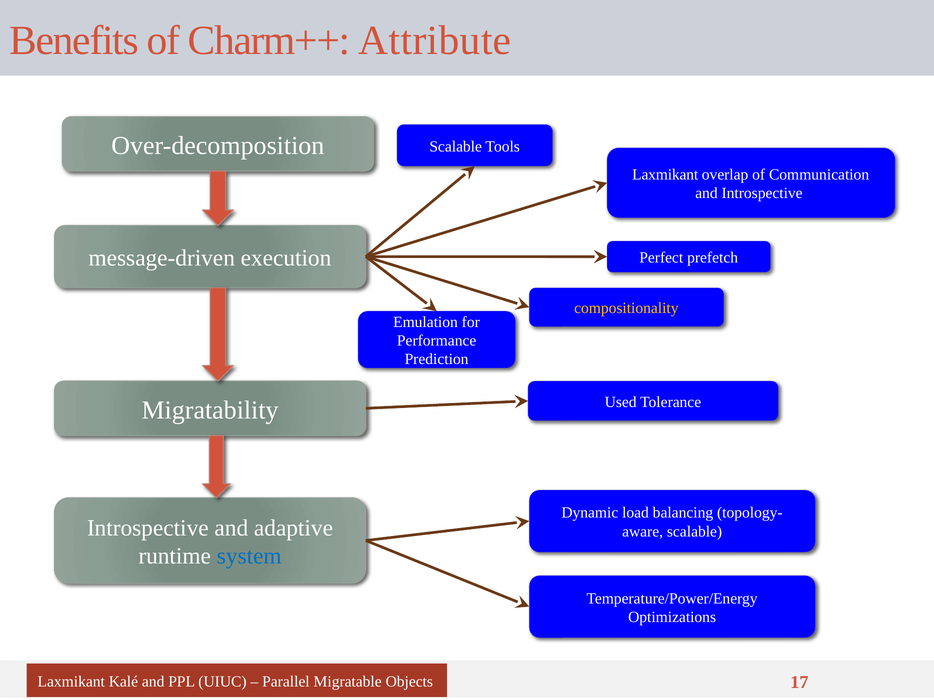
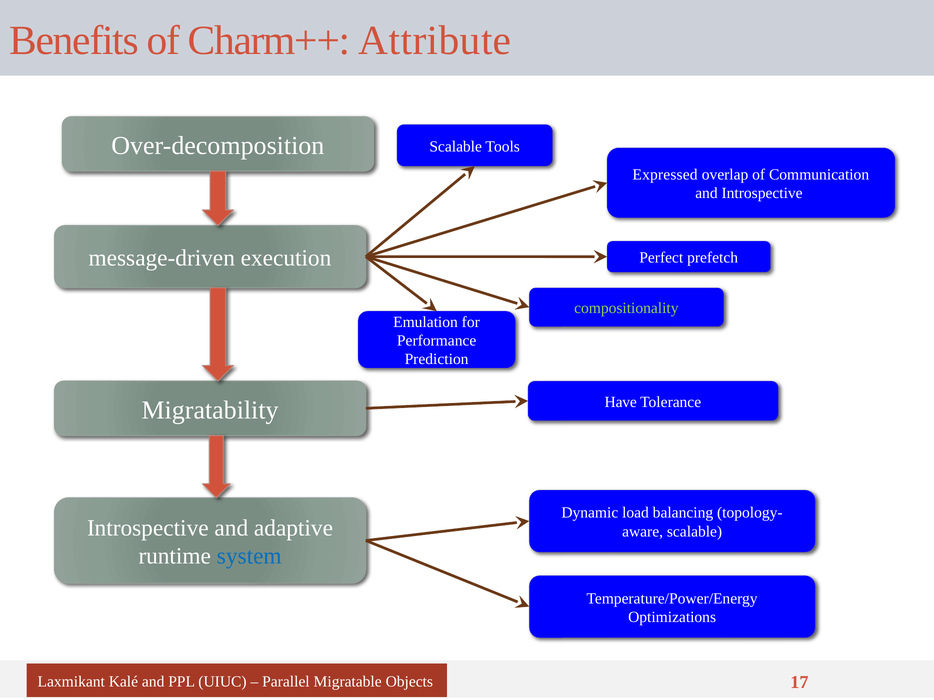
Laxmikant at (665, 175): Laxmikant -> Expressed
compositionality colour: yellow -> light green
Used: Used -> Have
